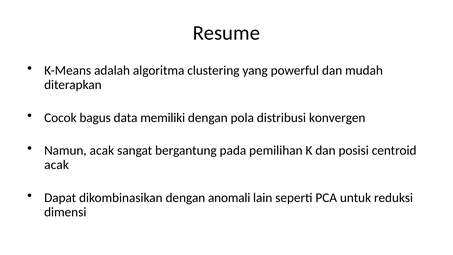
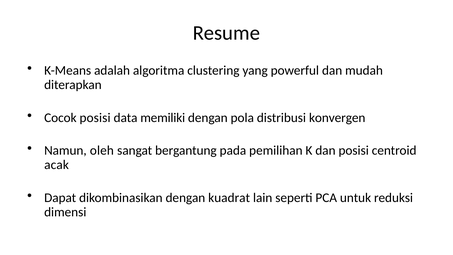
Cocok bagus: bagus -> posisi
Namun acak: acak -> oleh
anomali: anomali -> kuadrat
